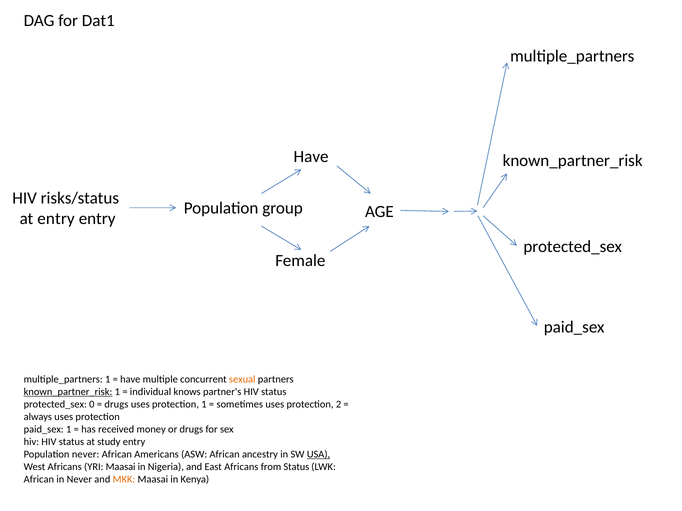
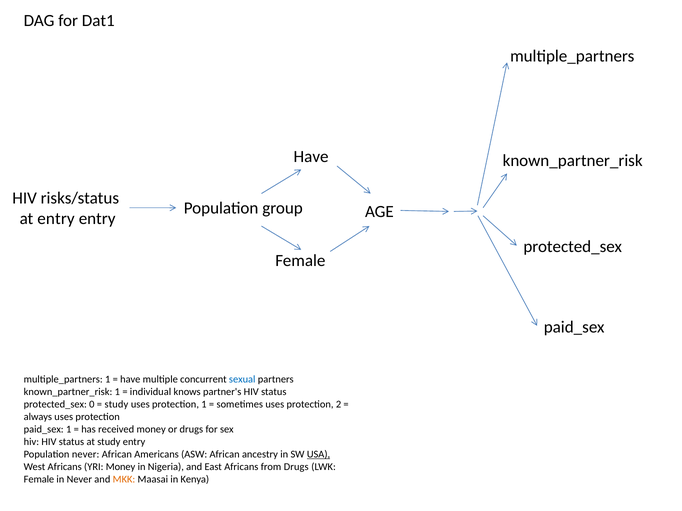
sexual colour: orange -> blue
known_partner_risk at (68, 392) underline: present -> none
drugs at (116, 405): drugs -> study
YRI Maasai: Maasai -> Money
from Status: Status -> Drugs
African at (39, 480): African -> Female
